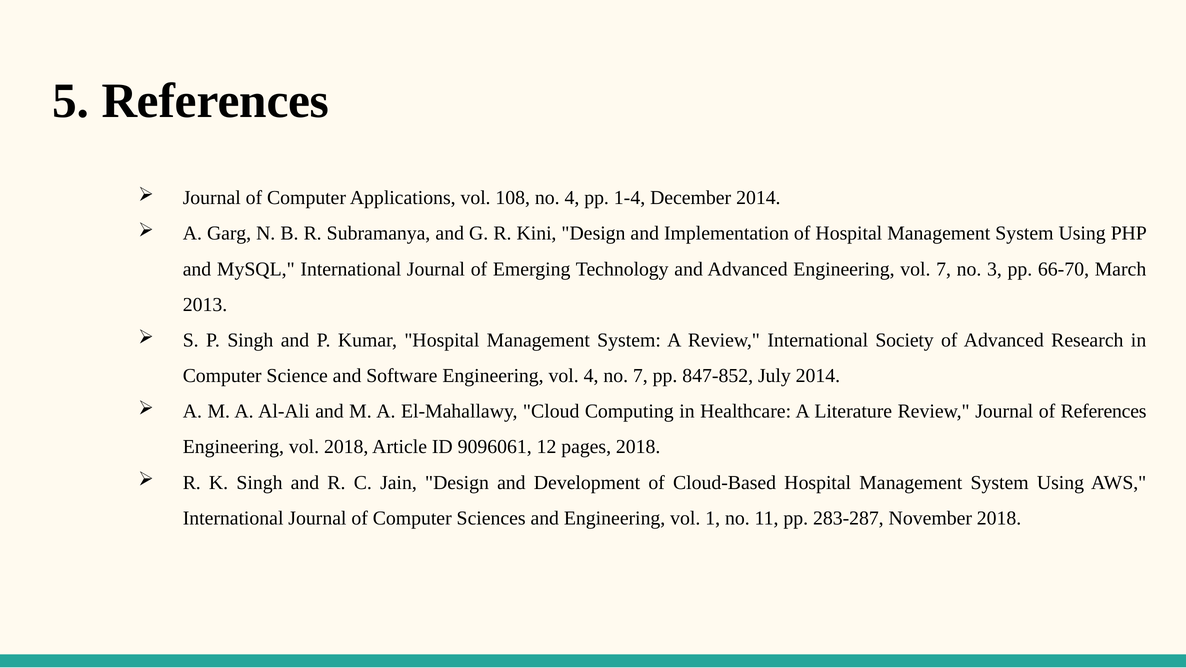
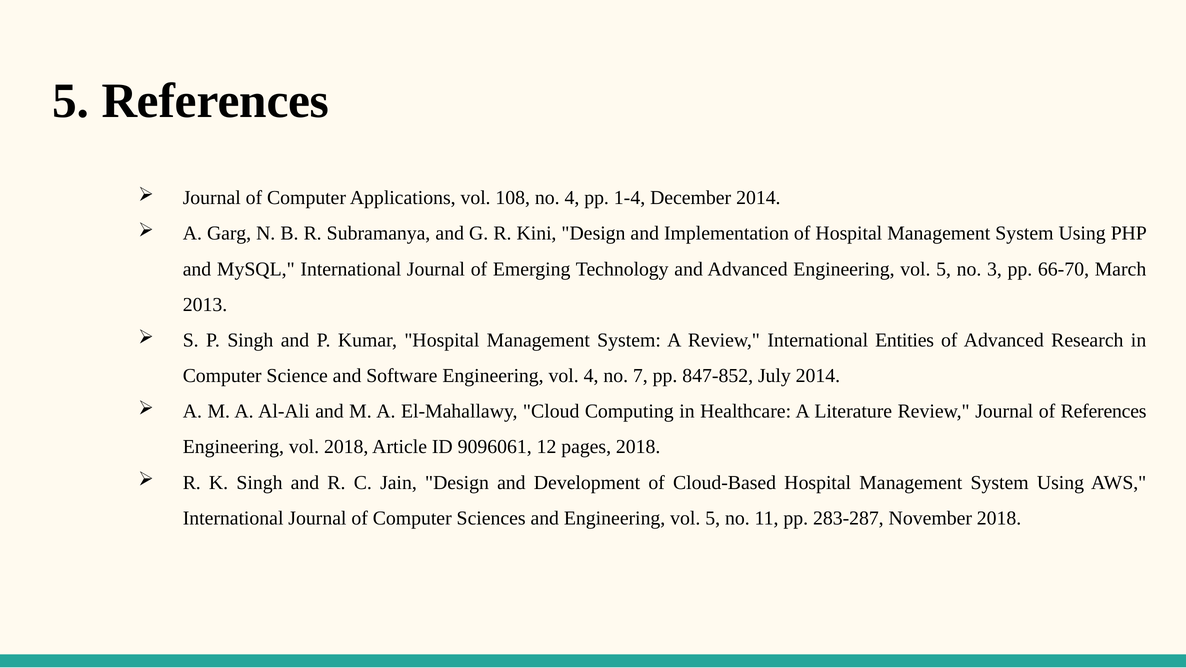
Advanced Engineering vol 7: 7 -> 5
Society: Society -> Entities
and Engineering vol 1: 1 -> 5
